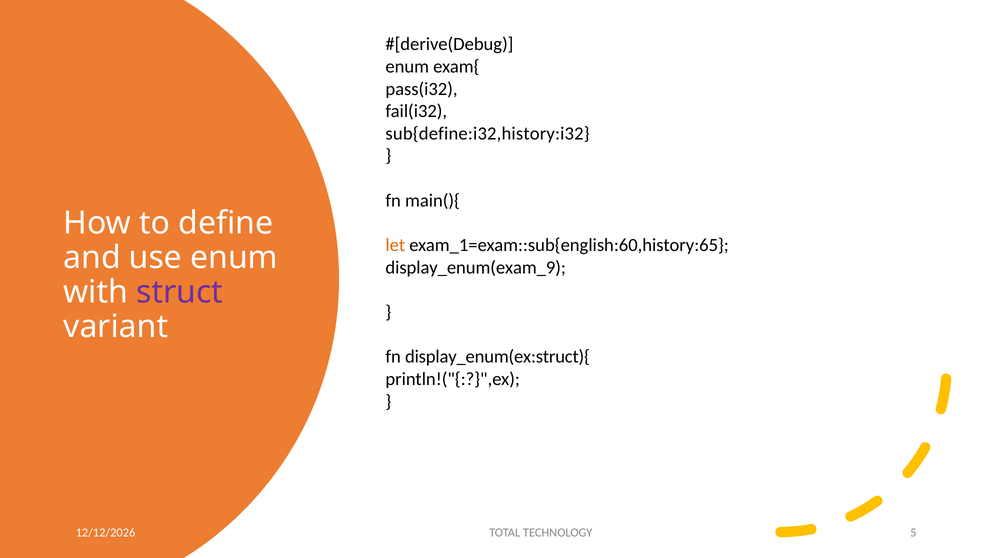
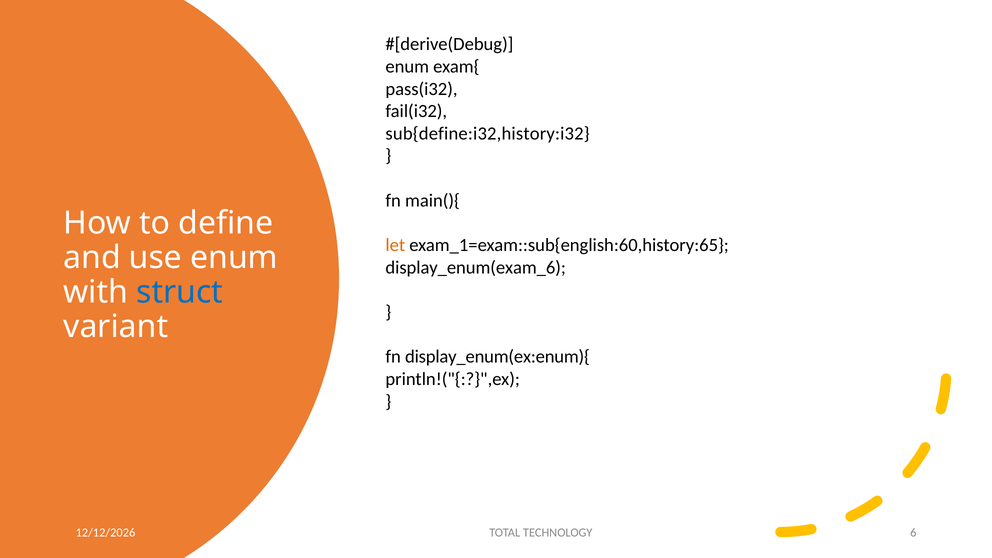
display_enum(exam_9: display_enum(exam_9 -> display_enum(exam_6
struct colour: purple -> blue
display_enum(ex:struct){: display_enum(ex:struct){ -> display_enum(ex:enum){
5: 5 -> 6
